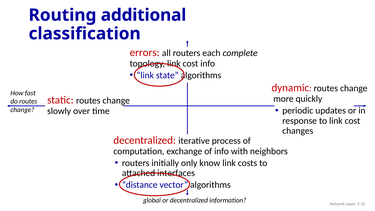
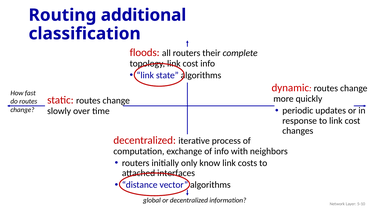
errors: errors -> floods
each: each -> their
